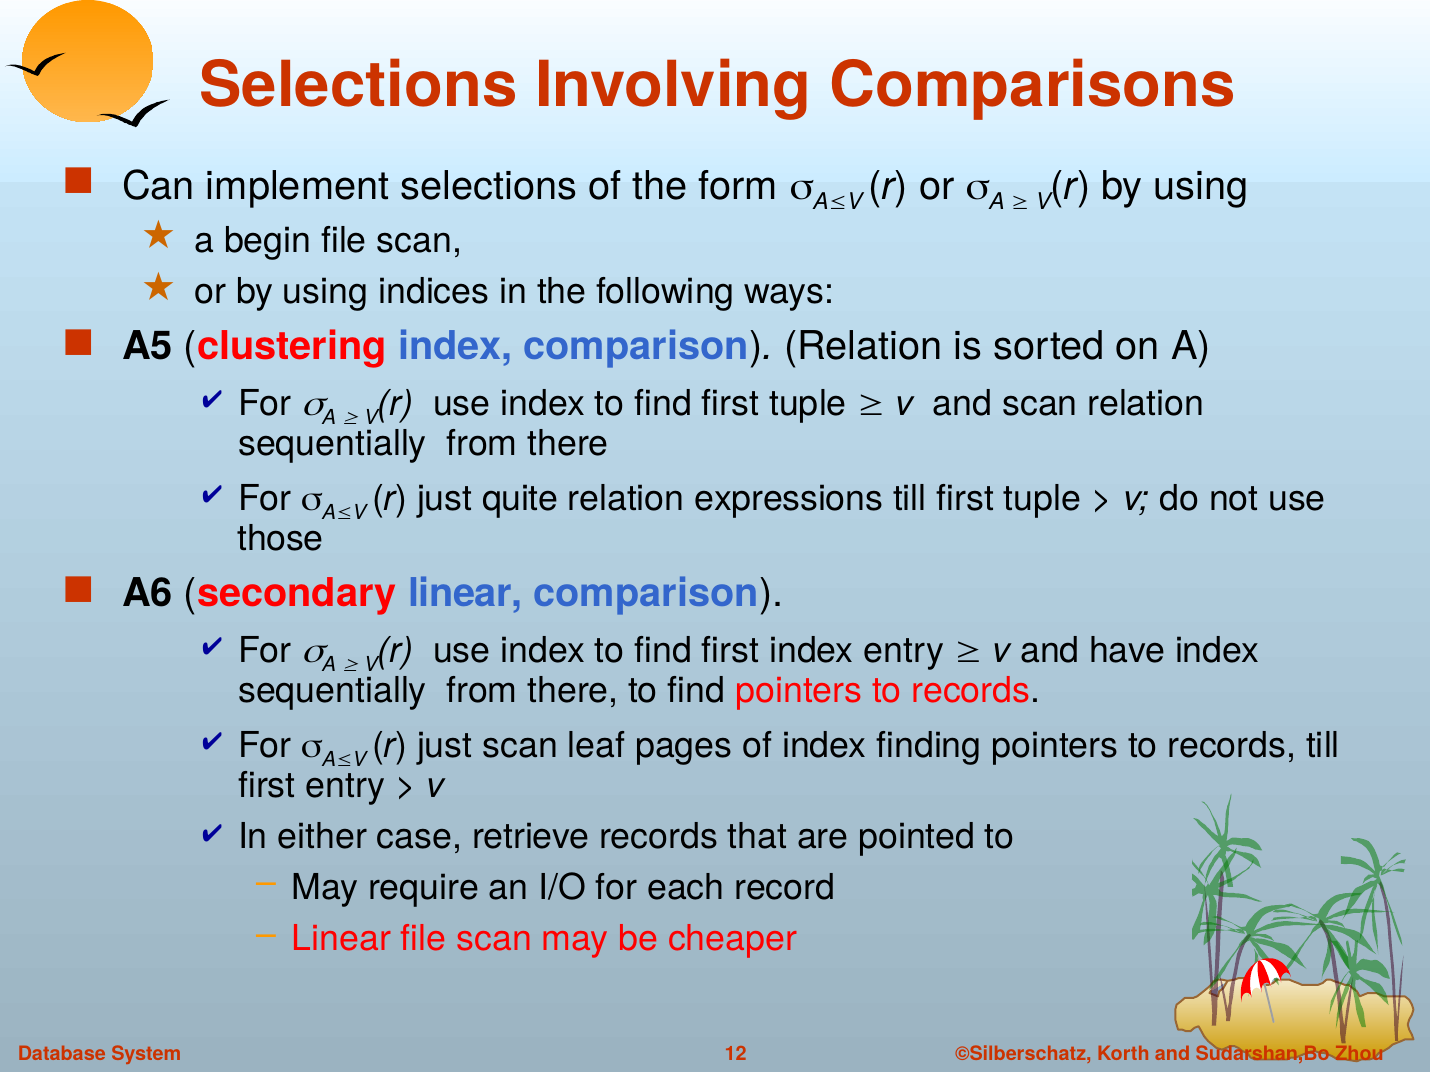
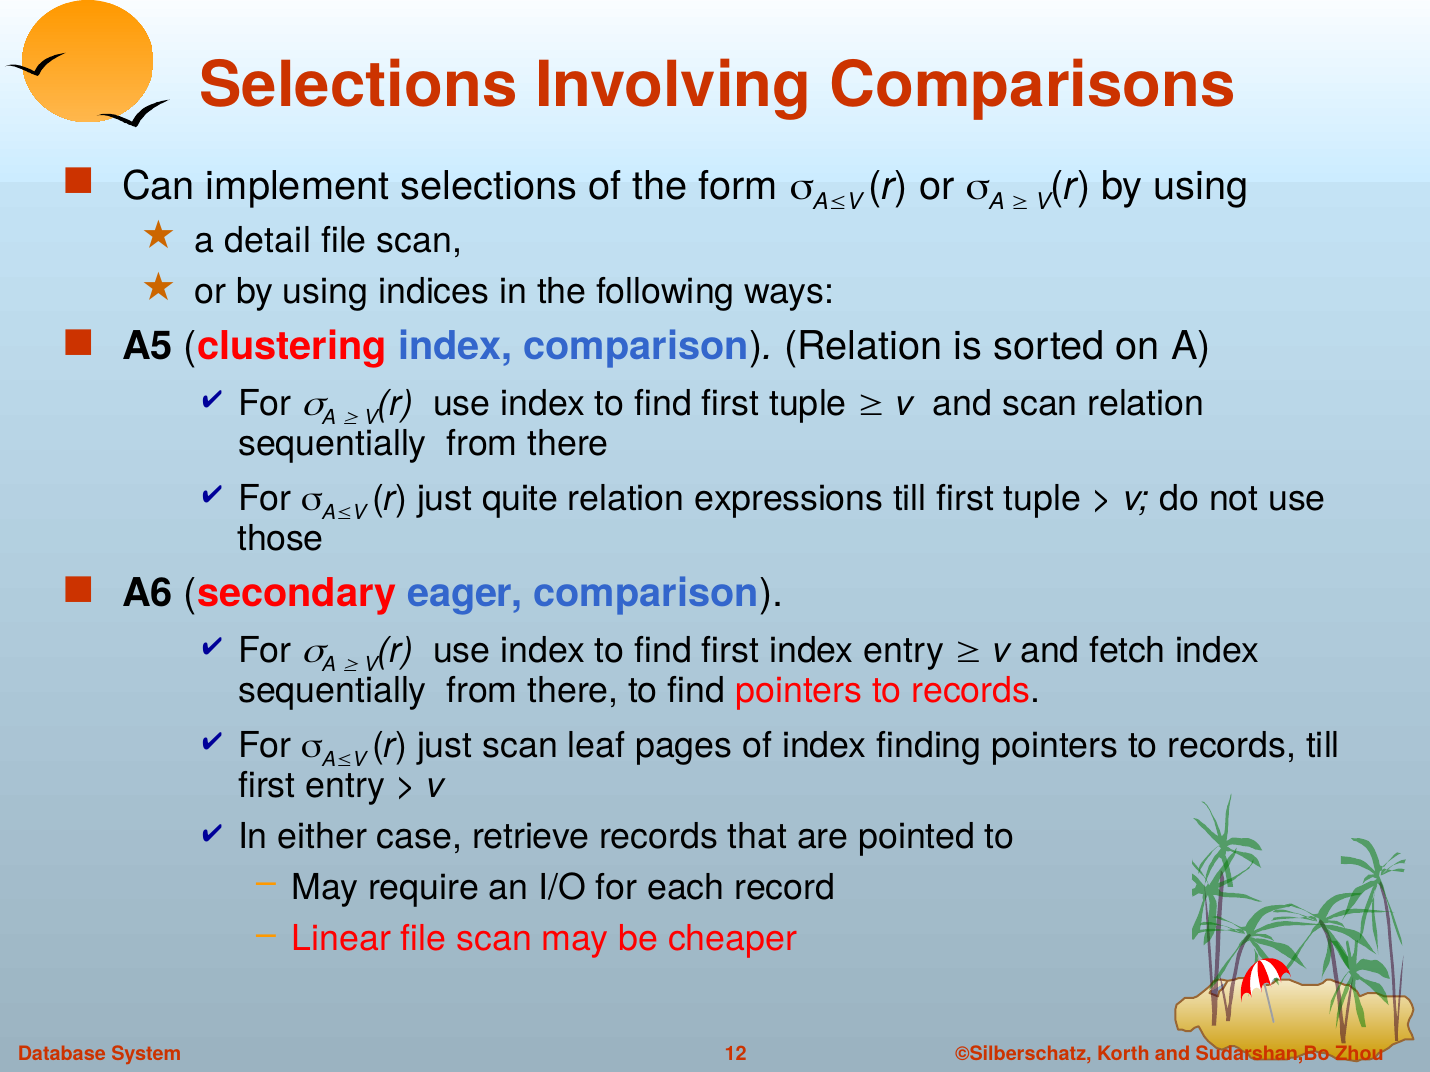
begin: begin -> detail
secondary linear: linear -> eager
have: have -> fetch
